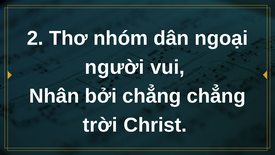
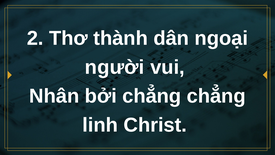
nhóm: nhóm -> thành
trời: trời -> linh
